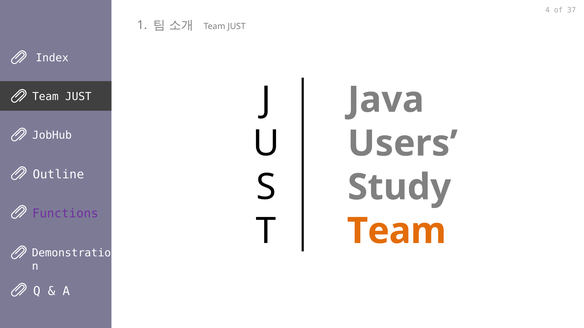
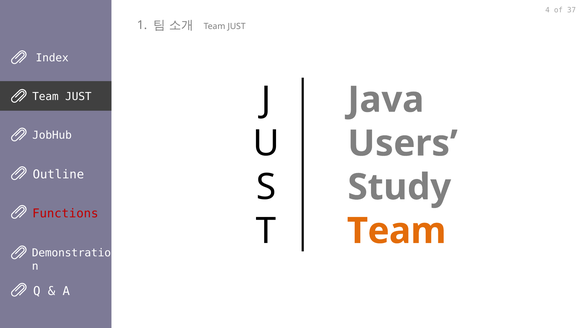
Functions colour: purple -> red
